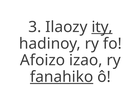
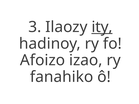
fanahiko underline: present -> none
